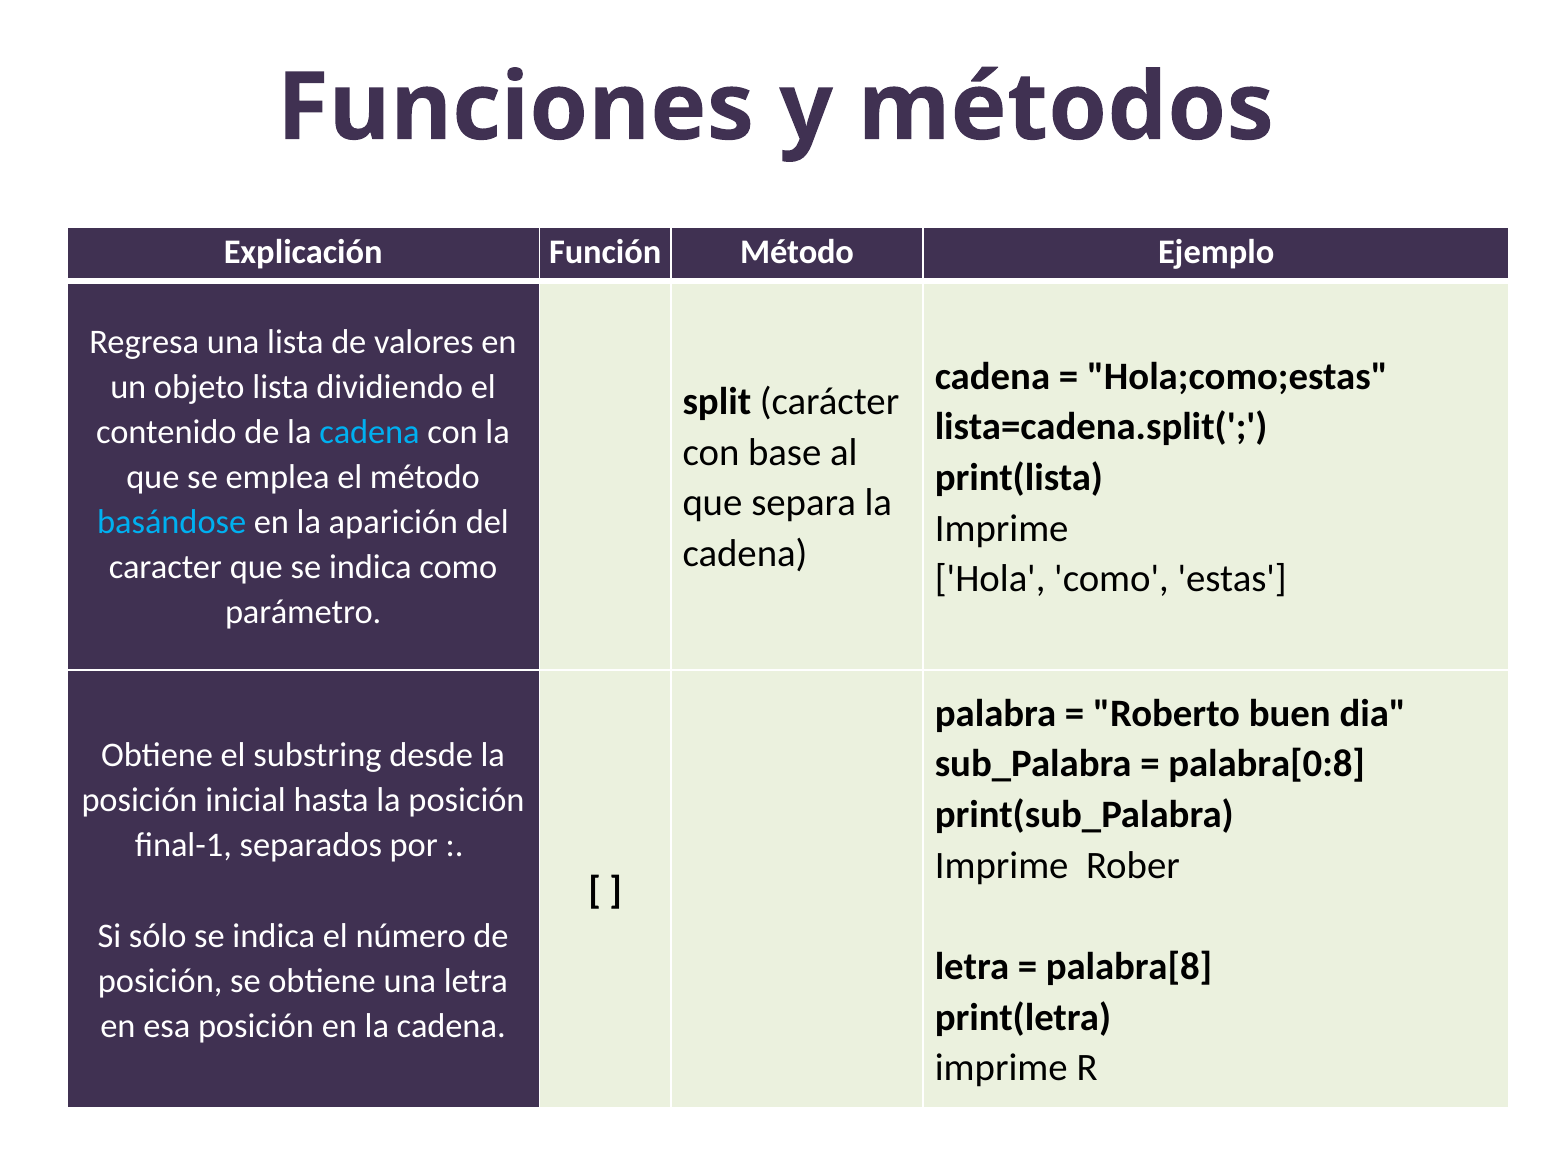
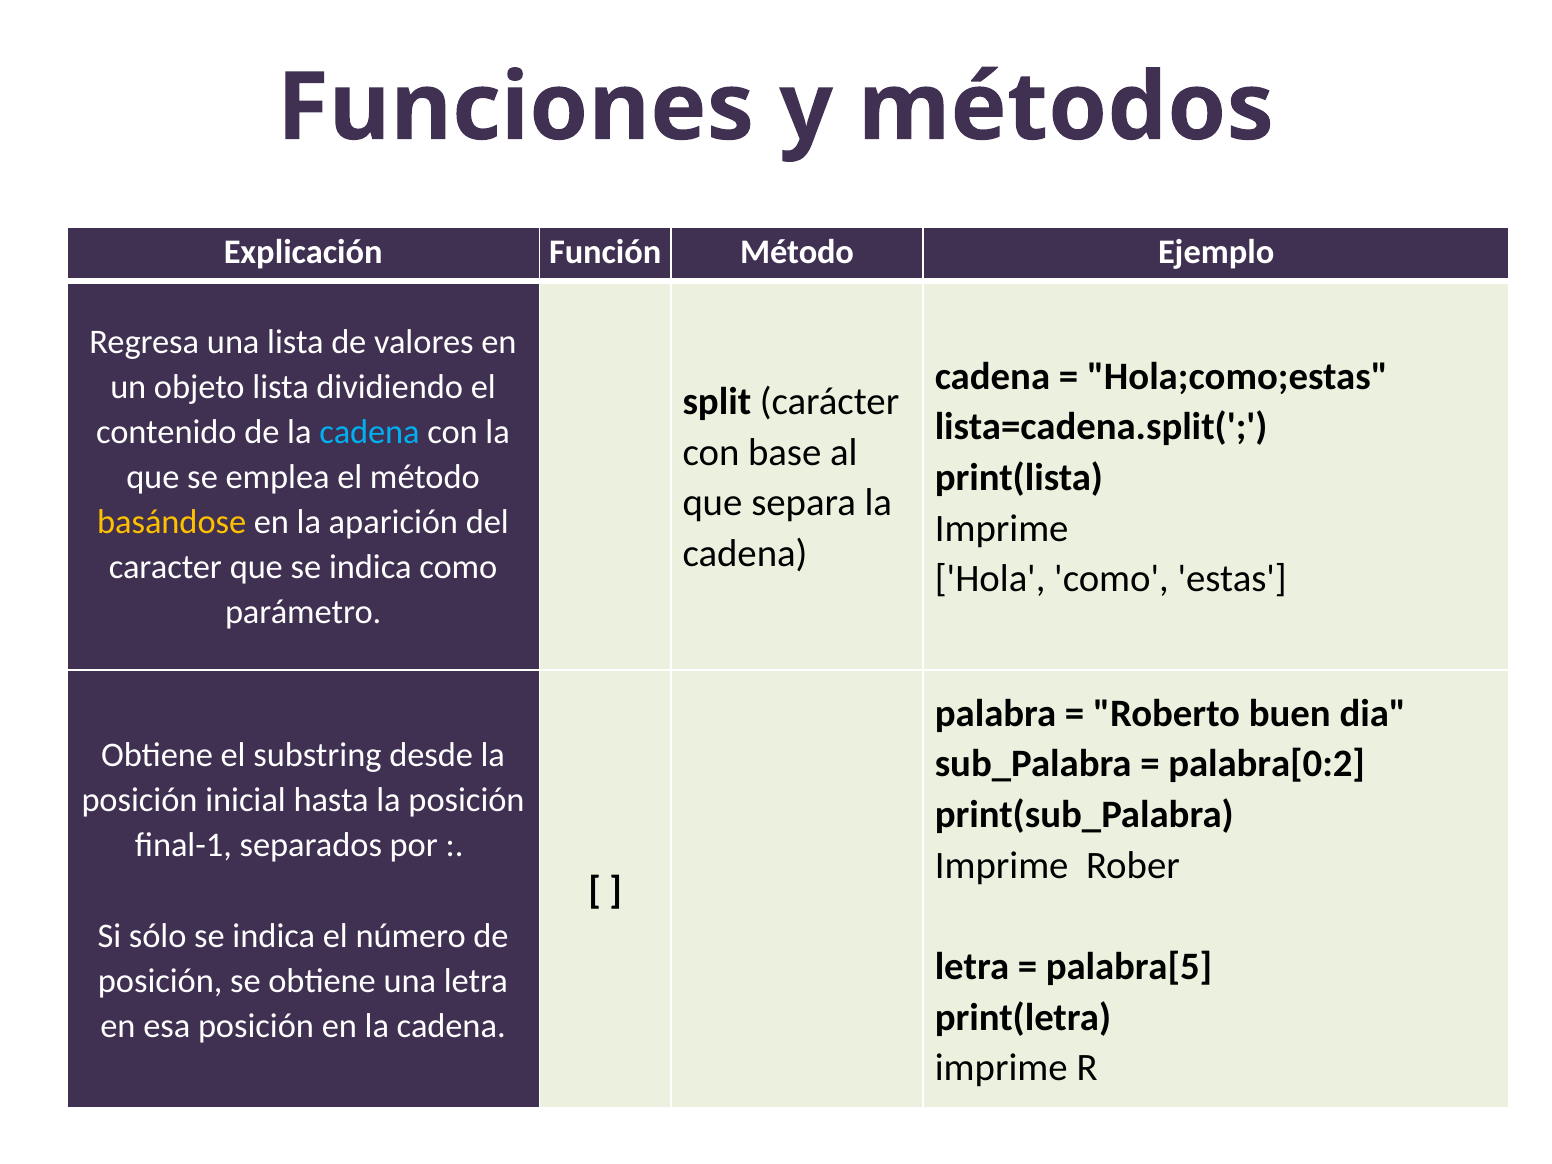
basándose colour: light blue -> yellow
palabra[0:8: palabra[0:8 -> palabra[0:2
palabra[8: palabra[8 -> palabra[5
